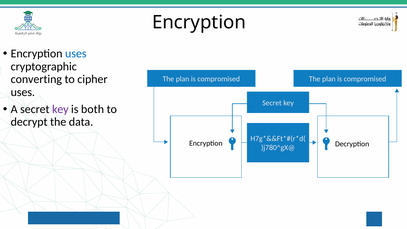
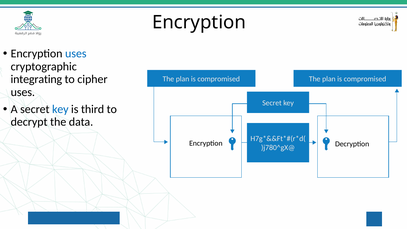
converting: converting -> integrating
key at (60, 109) colour: purple -> blue
both: both -> third
